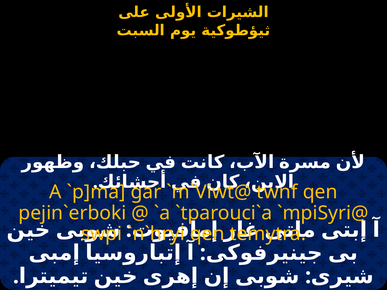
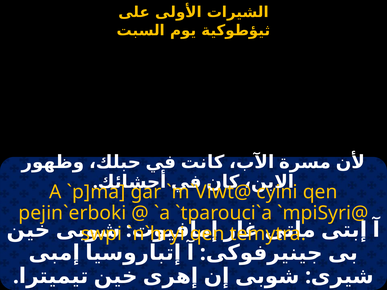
twnf: twnf -> cyini
